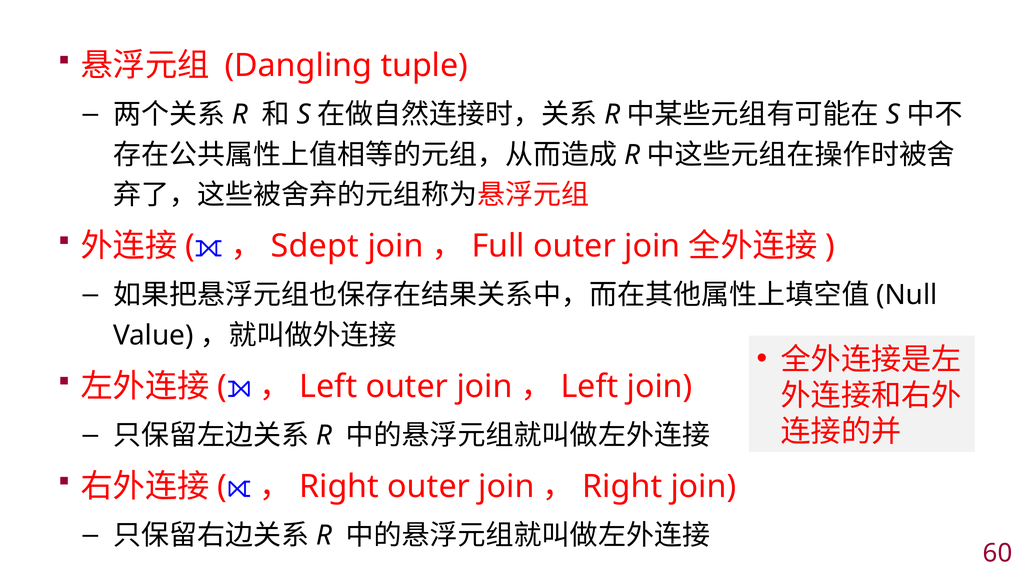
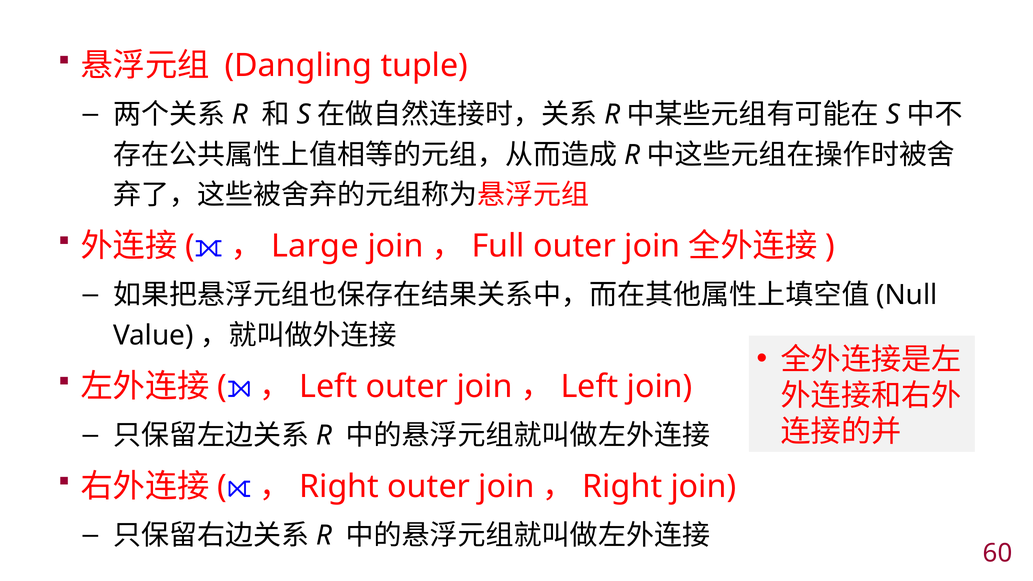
Sdept: Sdept -> Large
